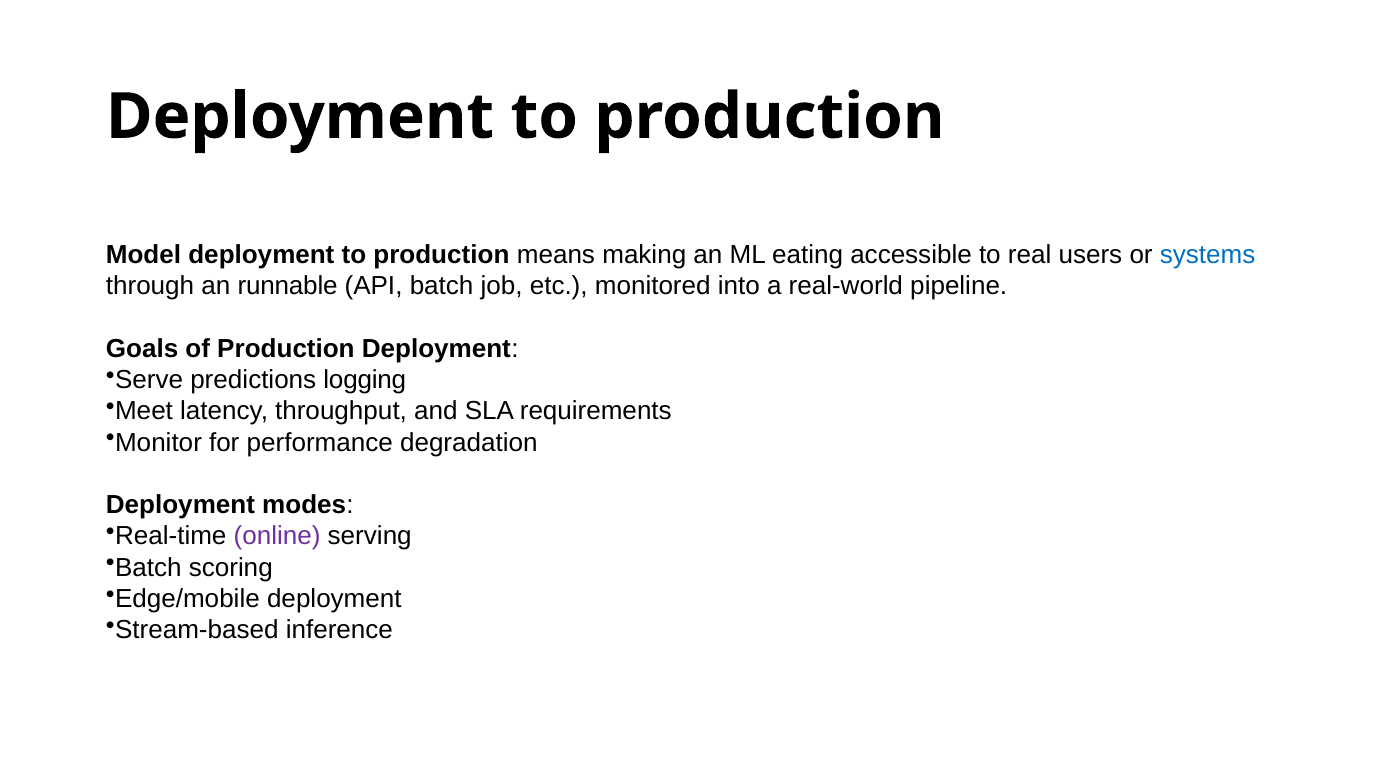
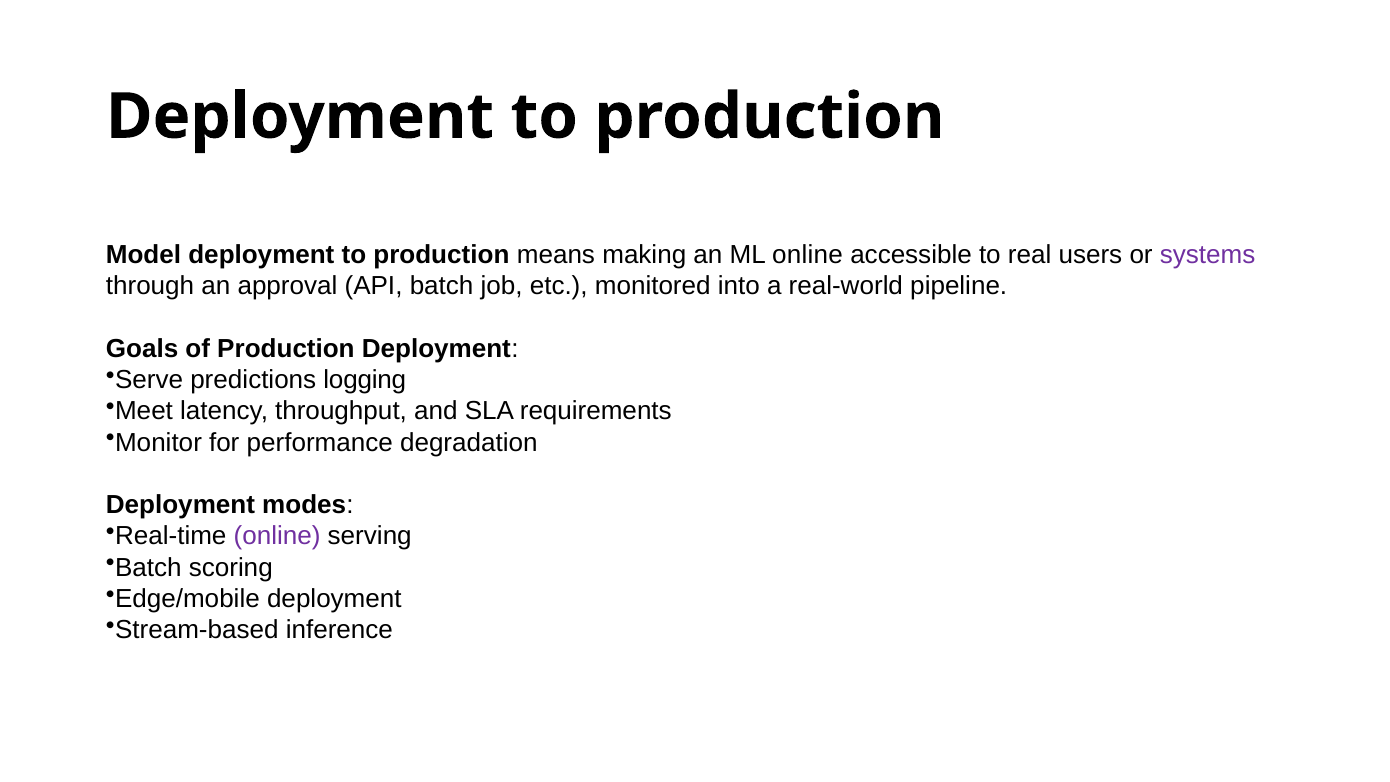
ML eating: eating -> online
systems colour: blue -> purple
runnable: runnable -> approval
